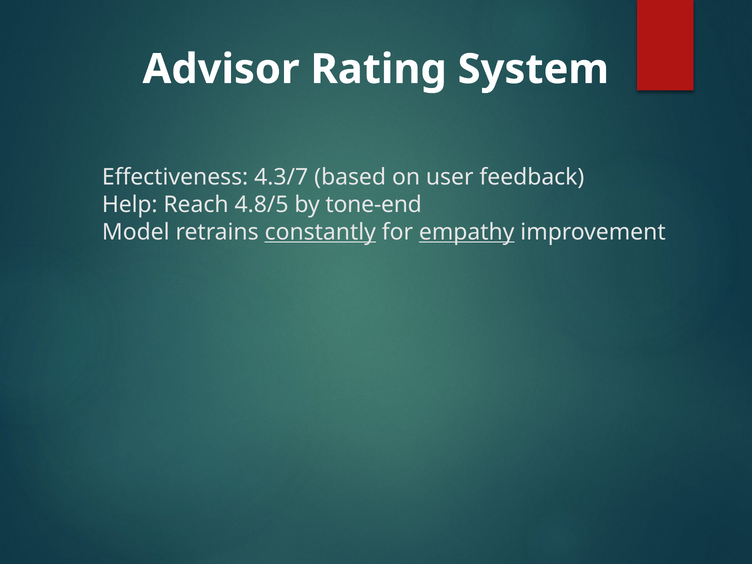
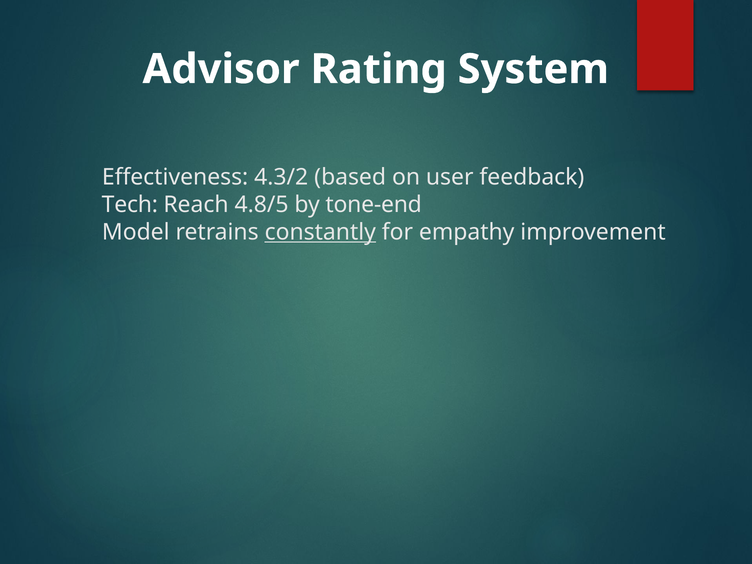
4.3/7: 4.3/7 -> 4.3/2
Help: Help -> Tech
empathy underline: present -> none
